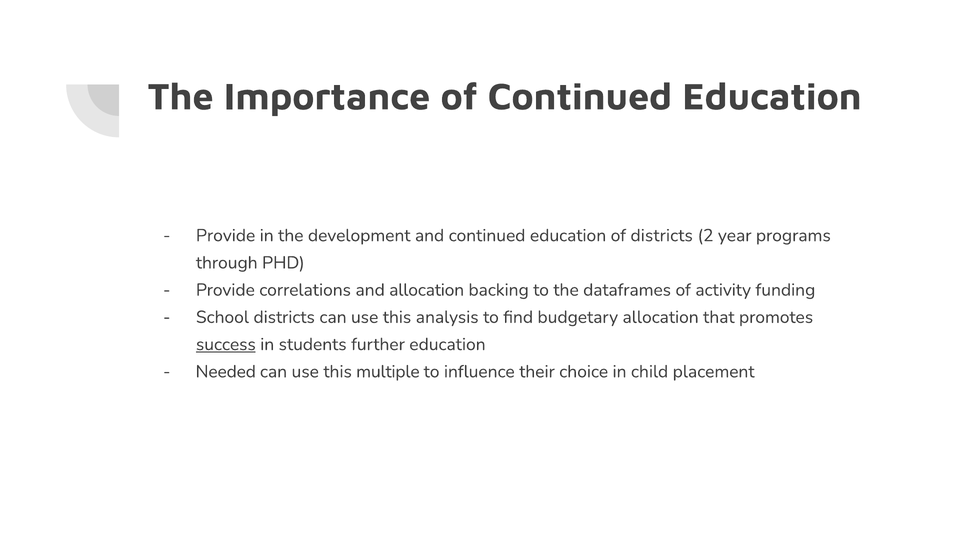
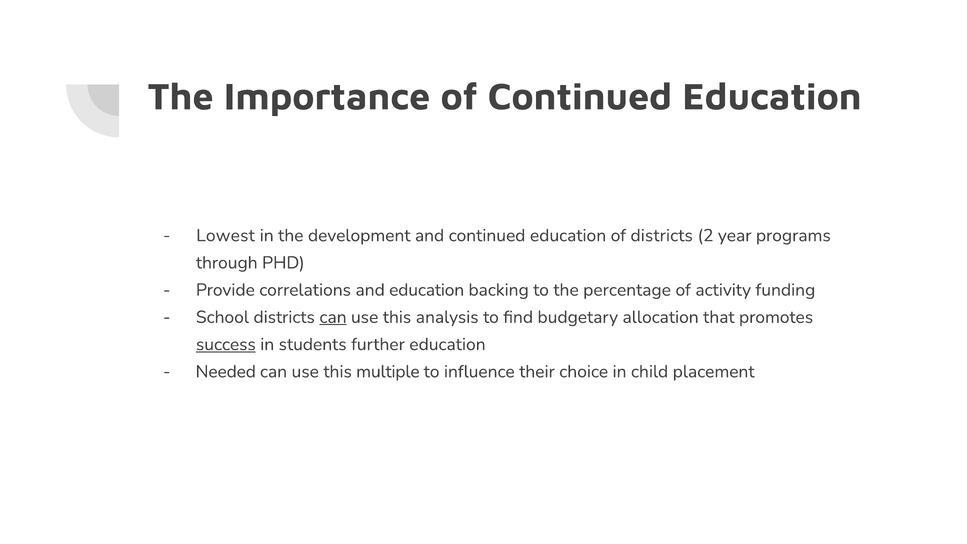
Provide at (226, 235): Provide -> Lowest
and allocation: allocation -> education
dataframes: dataframes -> percentage
can at (333, 317) underline: none -> present
